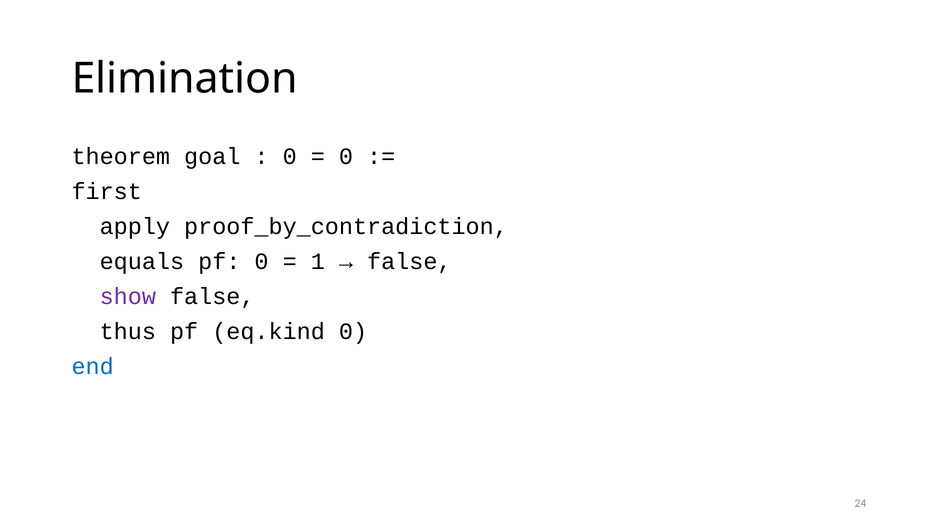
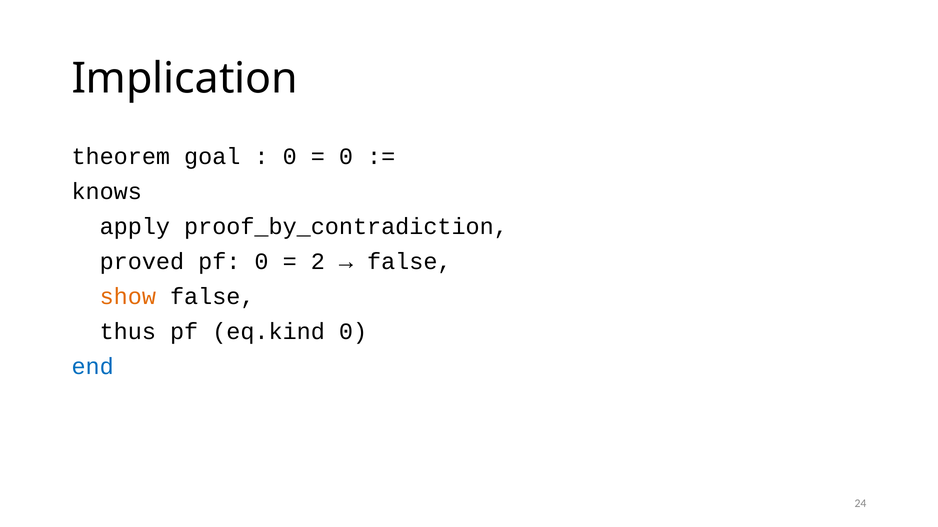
Elimination: Elimination -> Implication
first: first -> knows
equals: equals -> proved
1: 1 -> 2
show colour: purple -> orange
